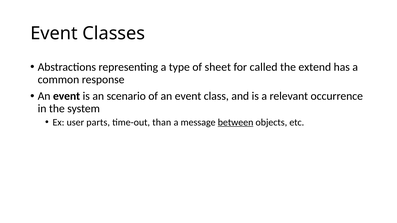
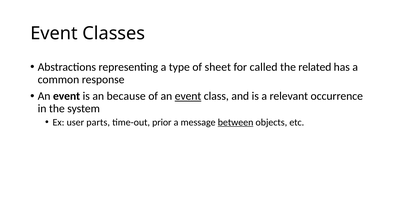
extend: extend -> related
scenario: scenario -> because
event at (188, 96) underline: none -> present
than: than -> prior
